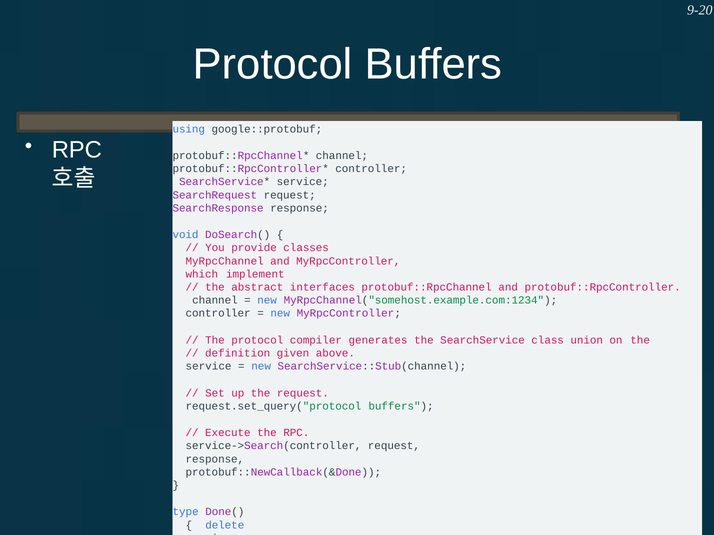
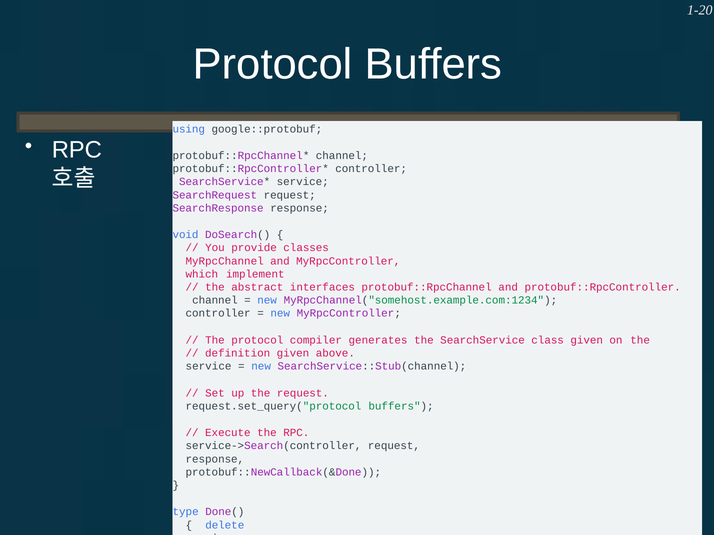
9-20: 9-20 -> 1-20
class union: union -> given
